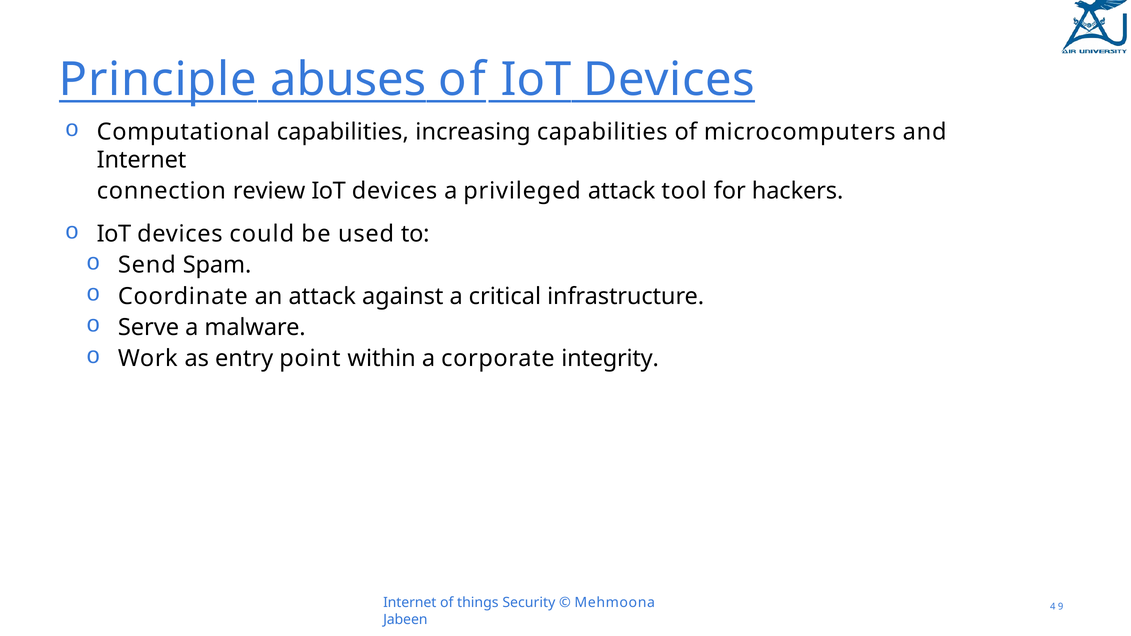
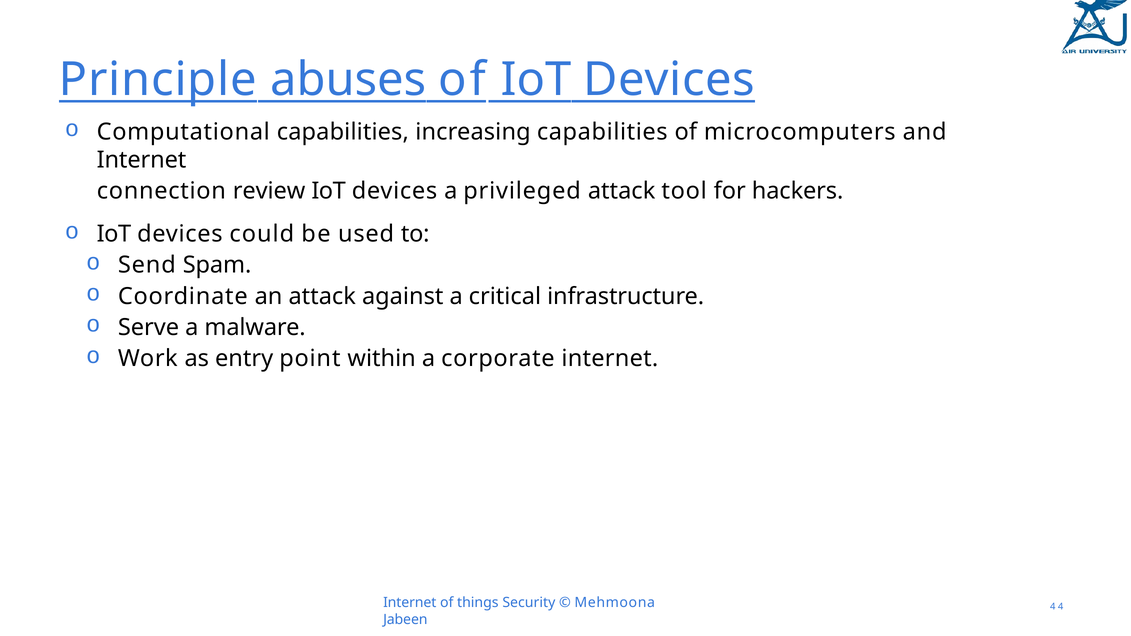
corporate integrity: integrity -> internet
4 9: 9 -> 4
